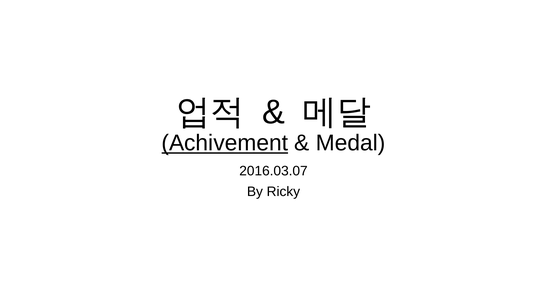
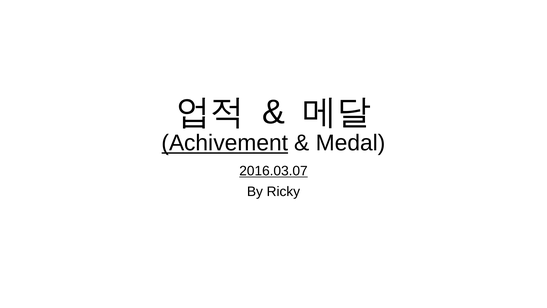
2016.03.07 underline: none -> present
